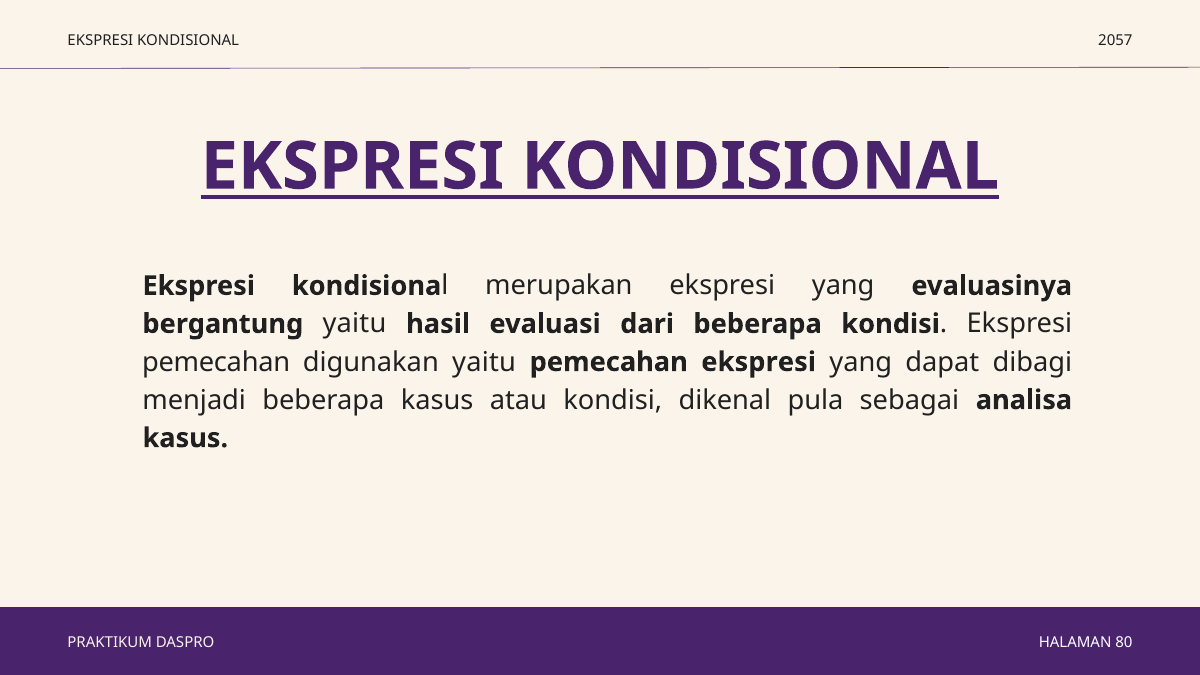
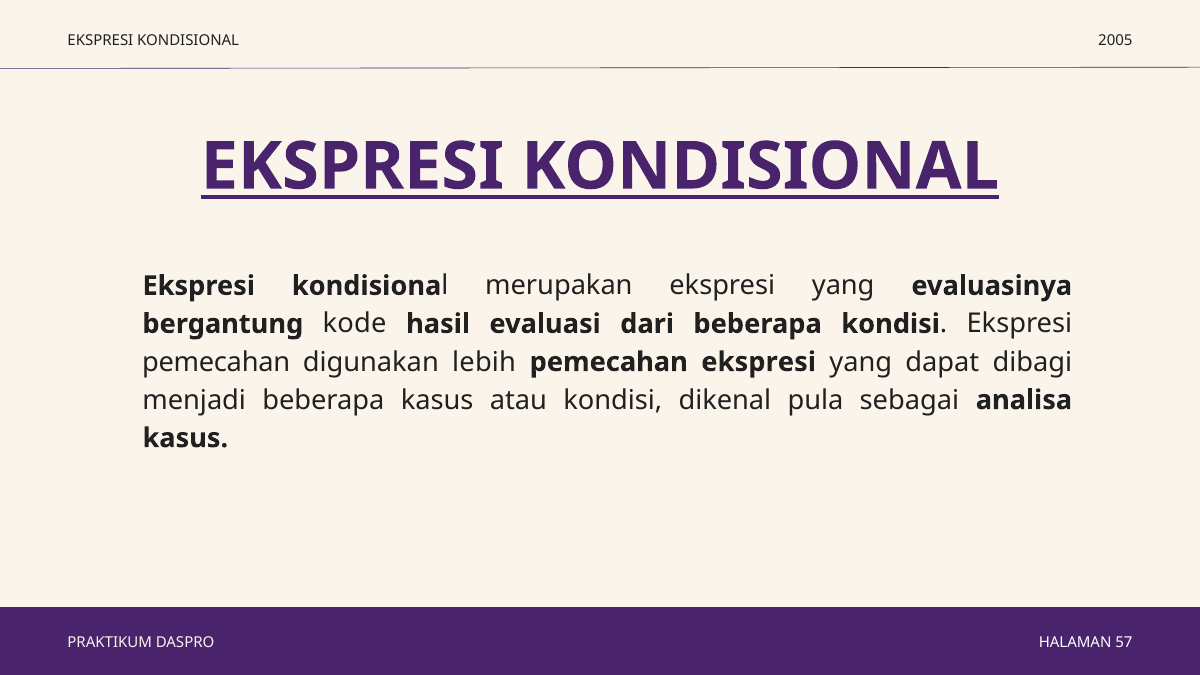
2057: 2057 -> 2005
bergantung yaitu: yaitu -> kode
digunakan yaitu: yaitu -> lebih
80: 80 -> 57
